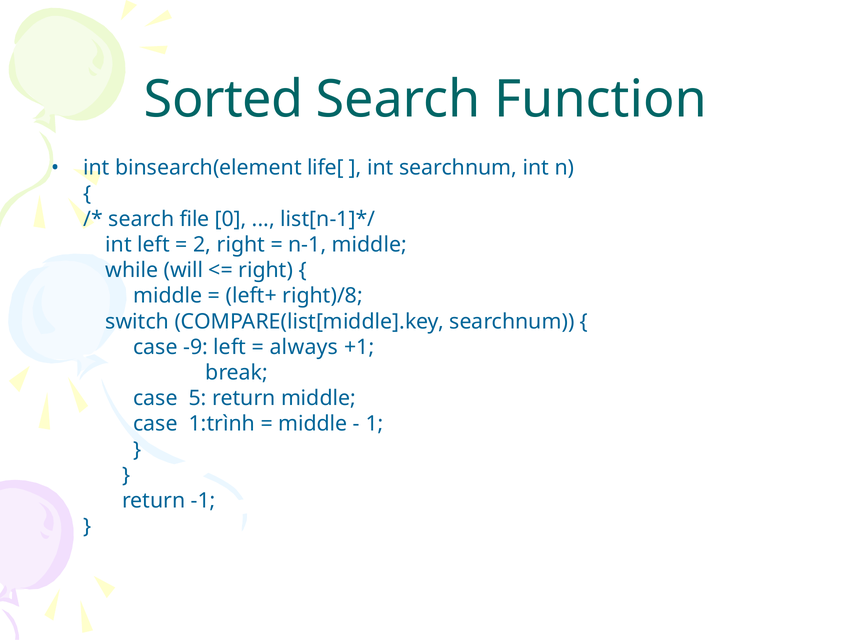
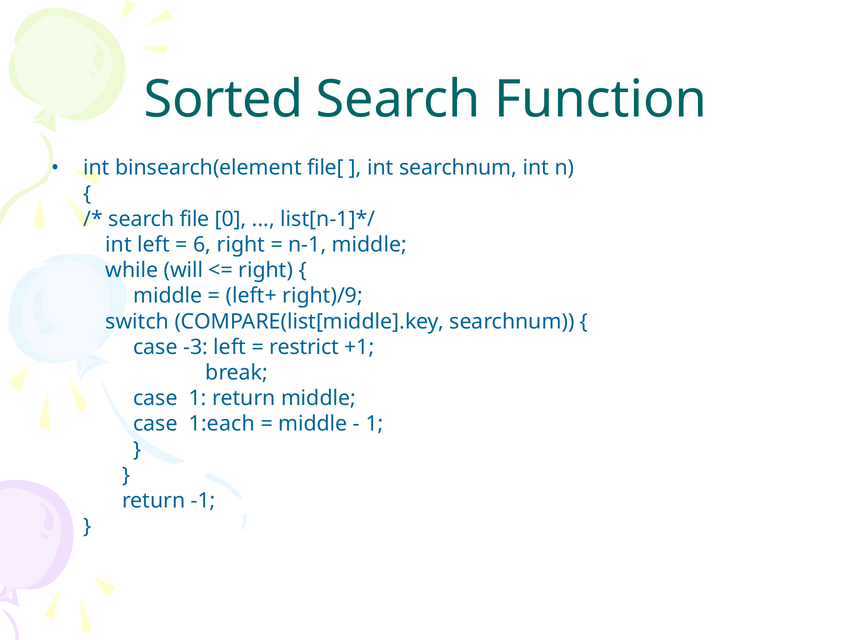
life[: life[ -> file[
2: 2 -> 6
right)/8: right)/8 -> right)/9
-9: -9 -> -3
always: always -> restrict
case 5: 5 -> 1
1:trình: 1:trình -> 1:each
